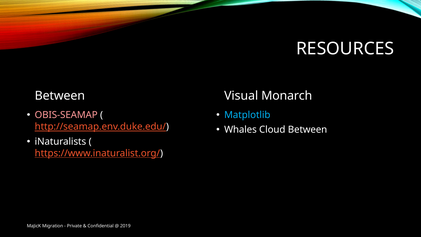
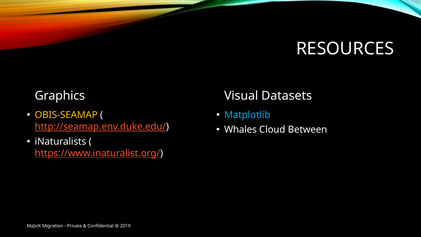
Between at (60, 96): Between -> Graphics
Monarch: Monarch -> Datasets
OBIS-SEAMAP colour: pink -> yellow
